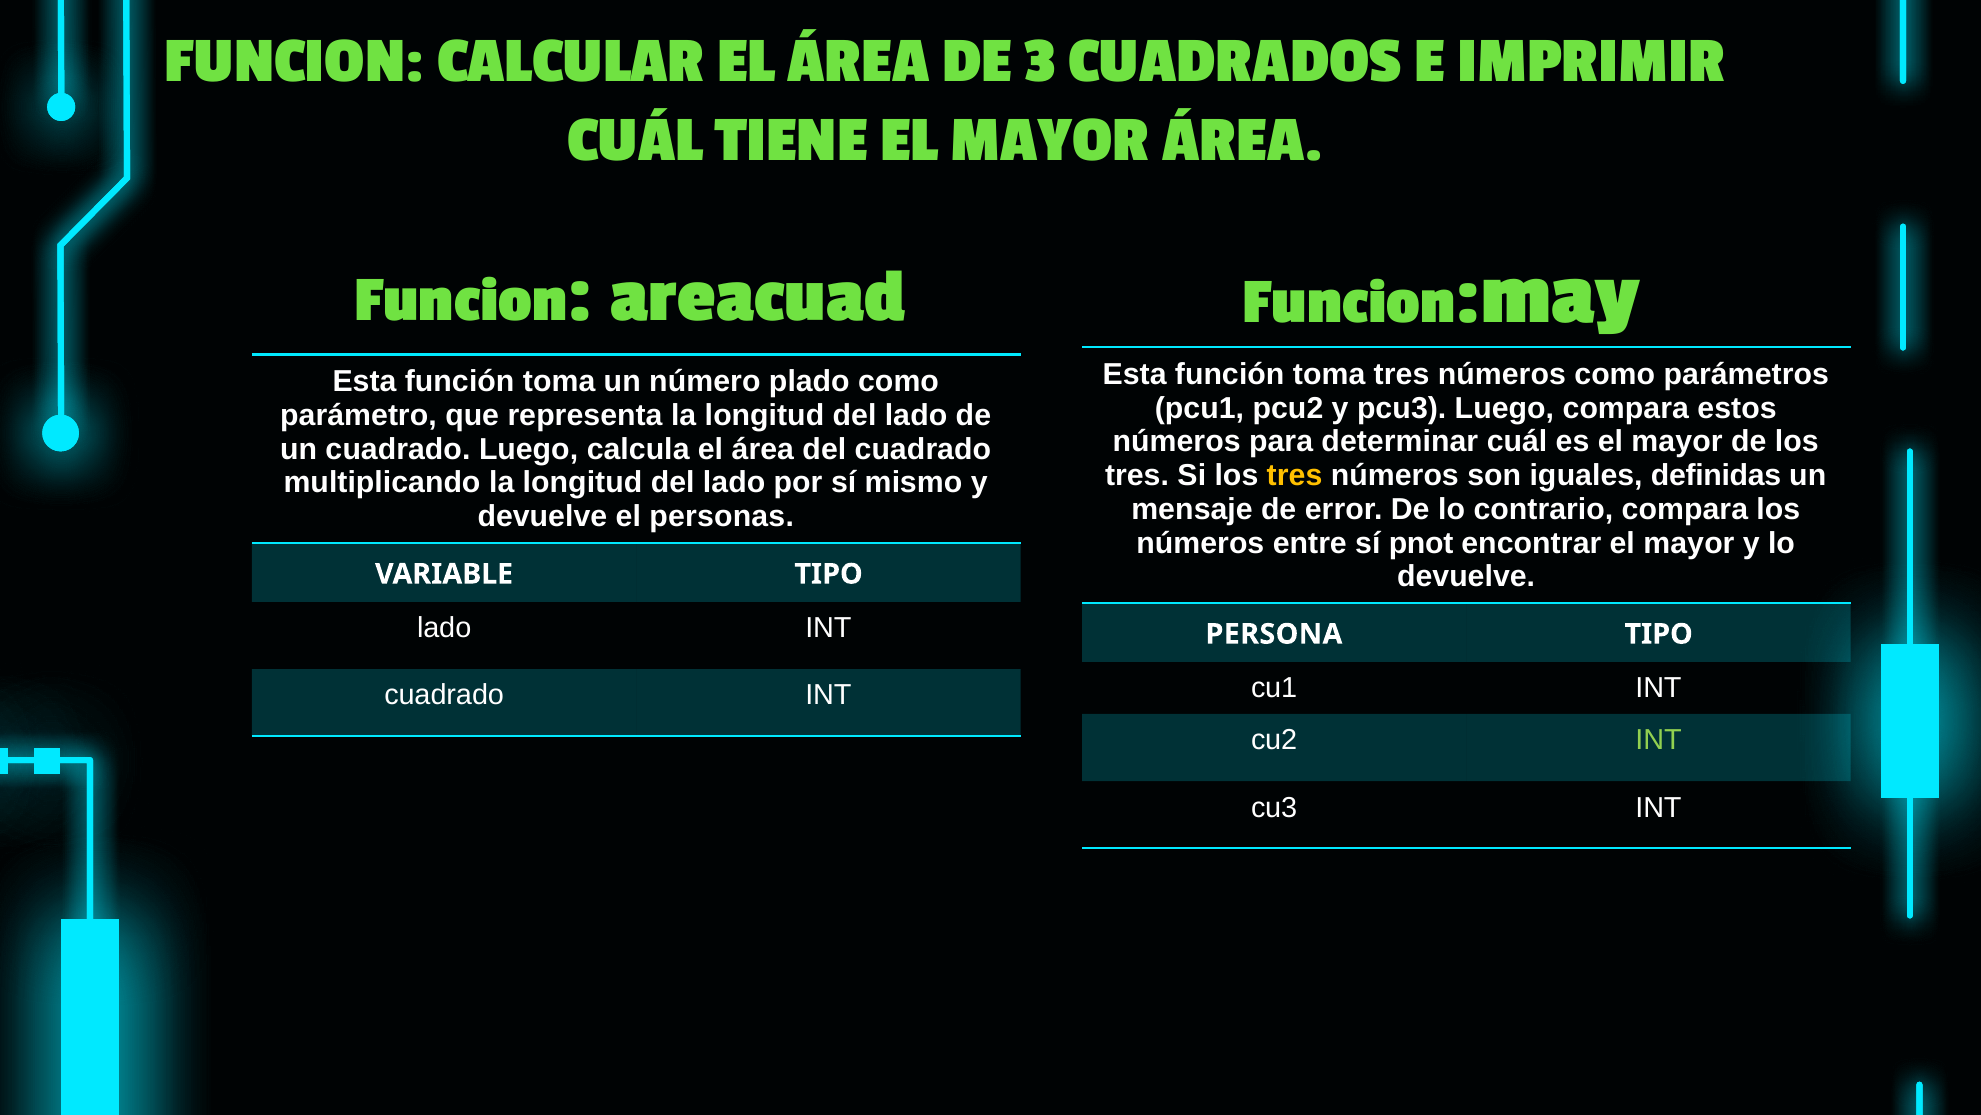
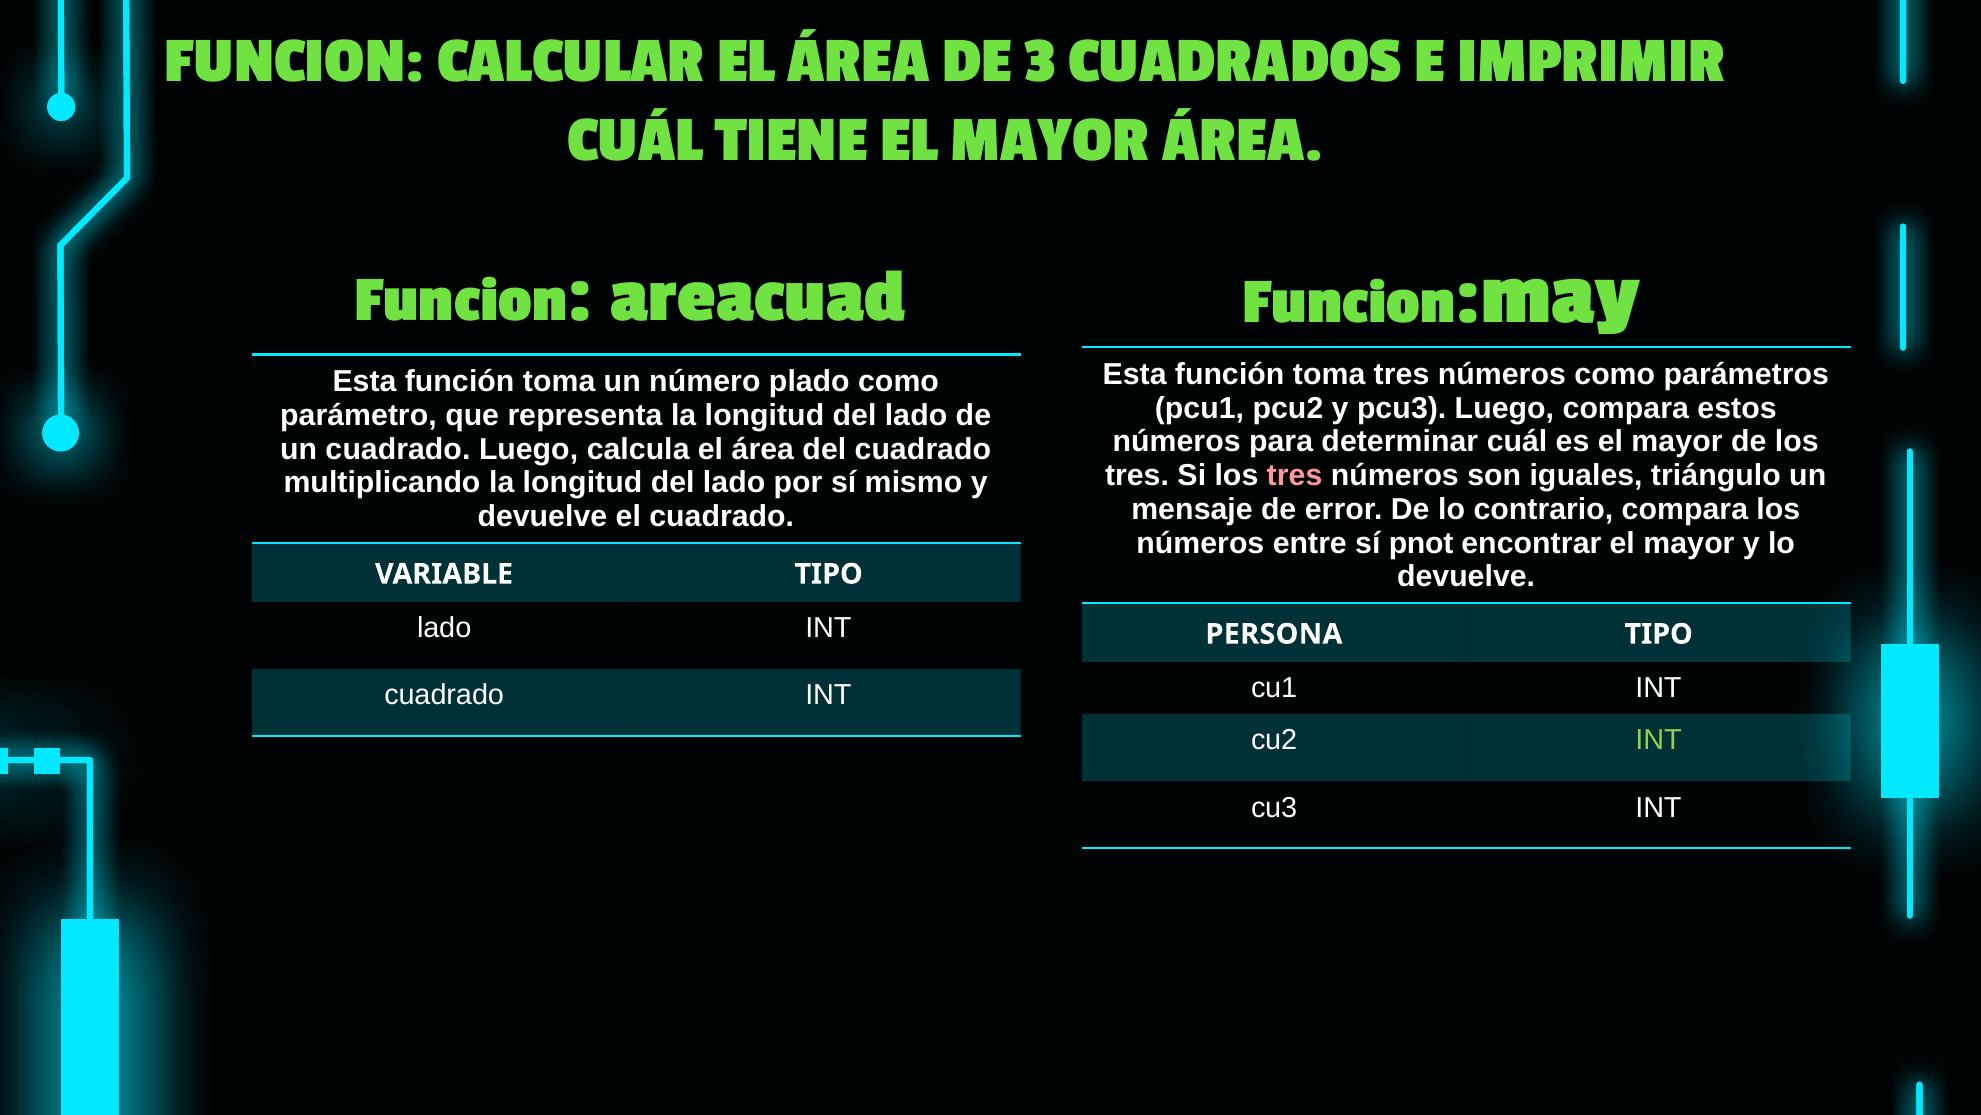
tres at (1295, 475) colour: yellow -> pink
definidas: definidas -> triángulo
el personas: personas -> cuadrado
